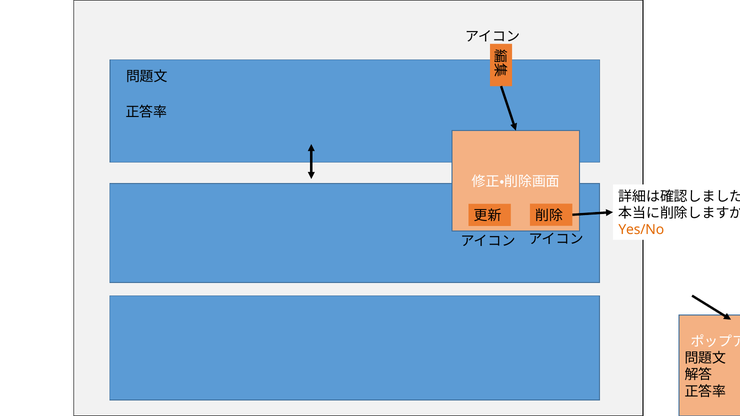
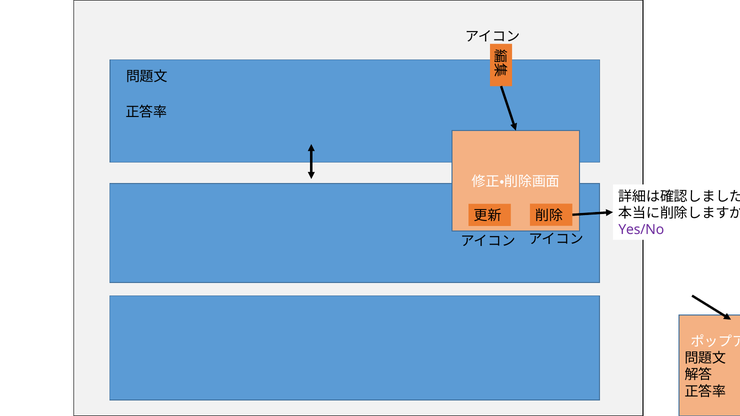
Yes/No colour: orange -> purple
